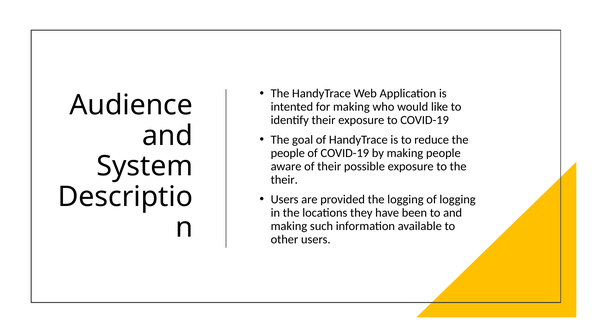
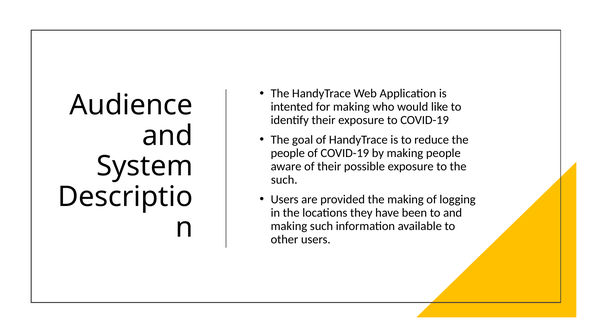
their at (284, 180): their -> such
the logging: logging -> making
